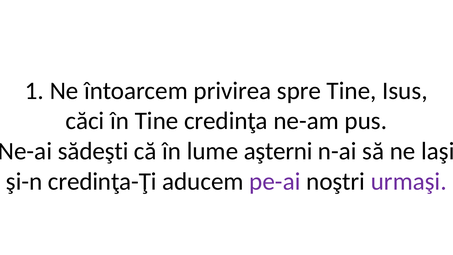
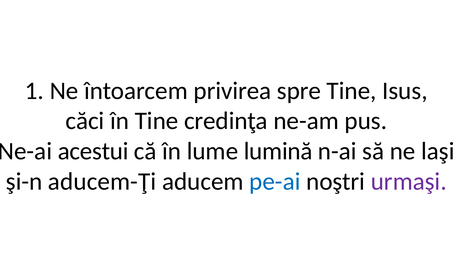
sădeşti: sădeşti -> acestui
aşterni: aşterni -> lumină
credinţa-Ţi: credinţa-Ţi -> aducem-Ţi
pe-ai colour: purple -> blue
